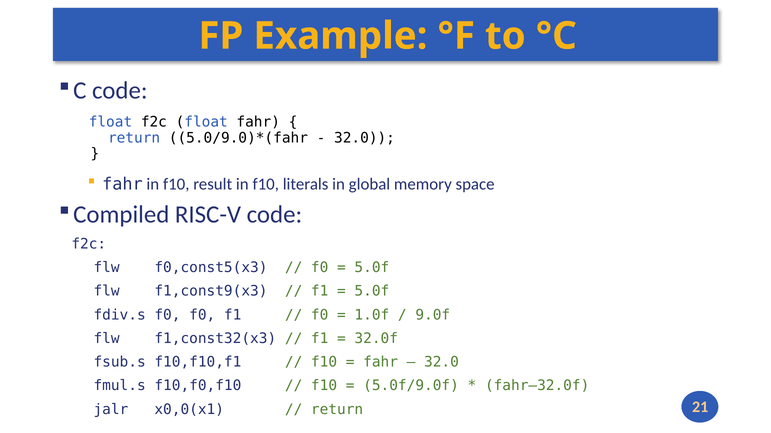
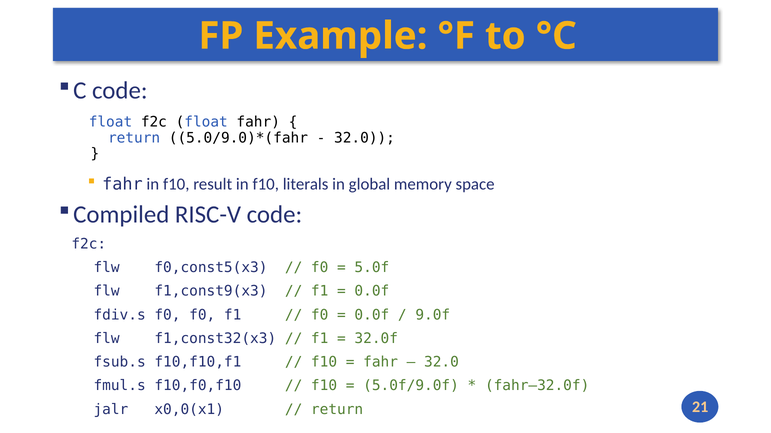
5.0f at (372, 292): 5.0f -> 0.0f
1.0f at (372, 315): 1.0f -> 0.0f
